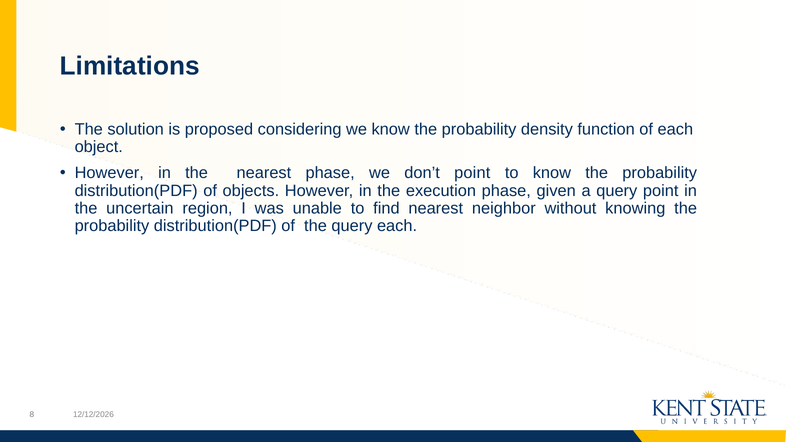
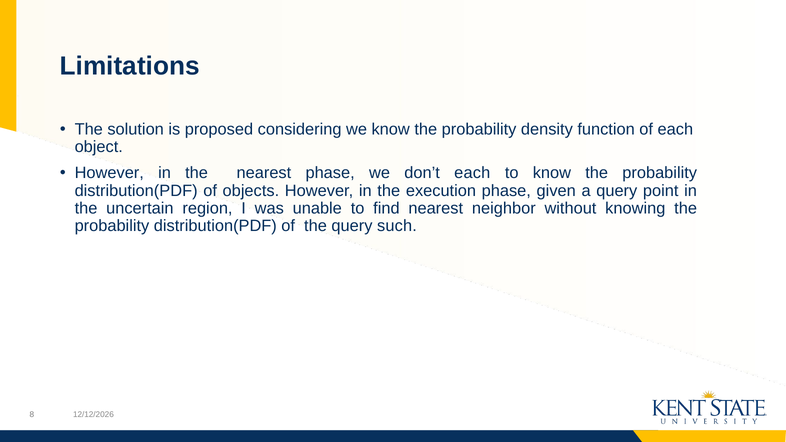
don’t point: point -> each
query each: each -> such
